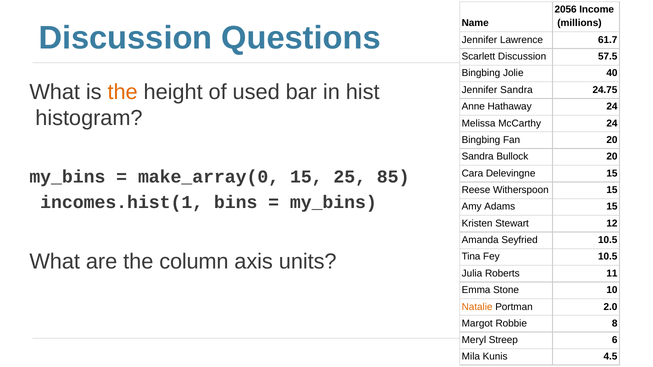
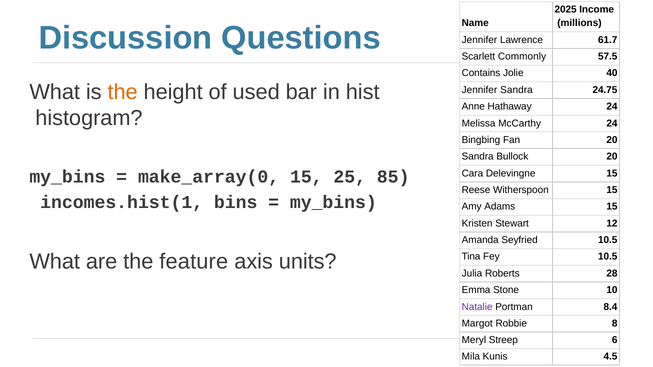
2056: 2056 -> 2025
Scarlett Discussion: Discussion -> Commonly
Bingbing at (481, 73): Bingbing -> Contains
column: column -> feature
11: 11 -> 28
Natalie colour: orange -> purple
2.0: 2.0 -> 8.4
